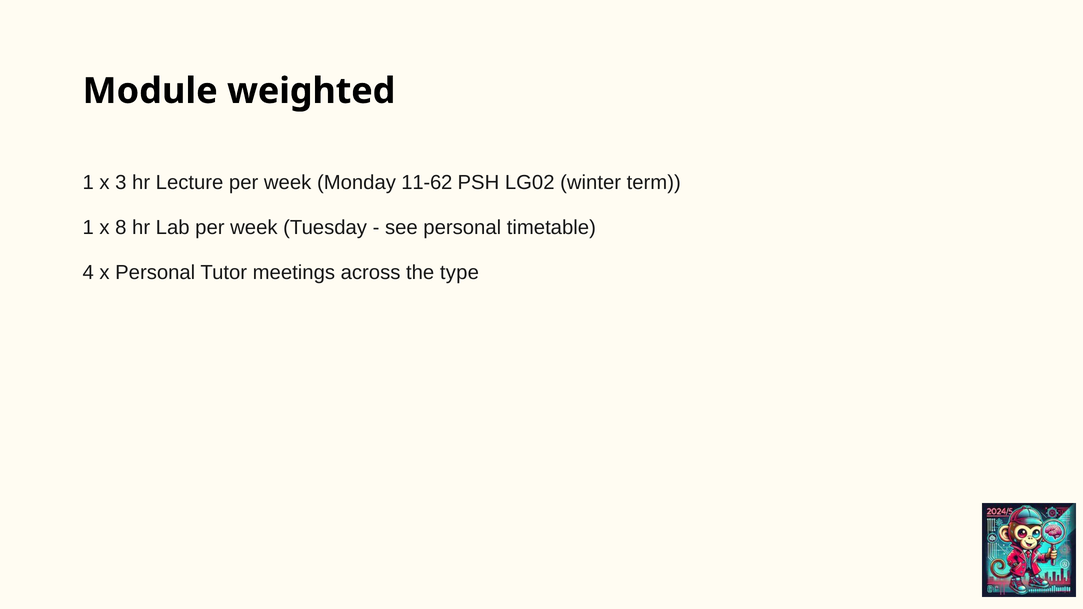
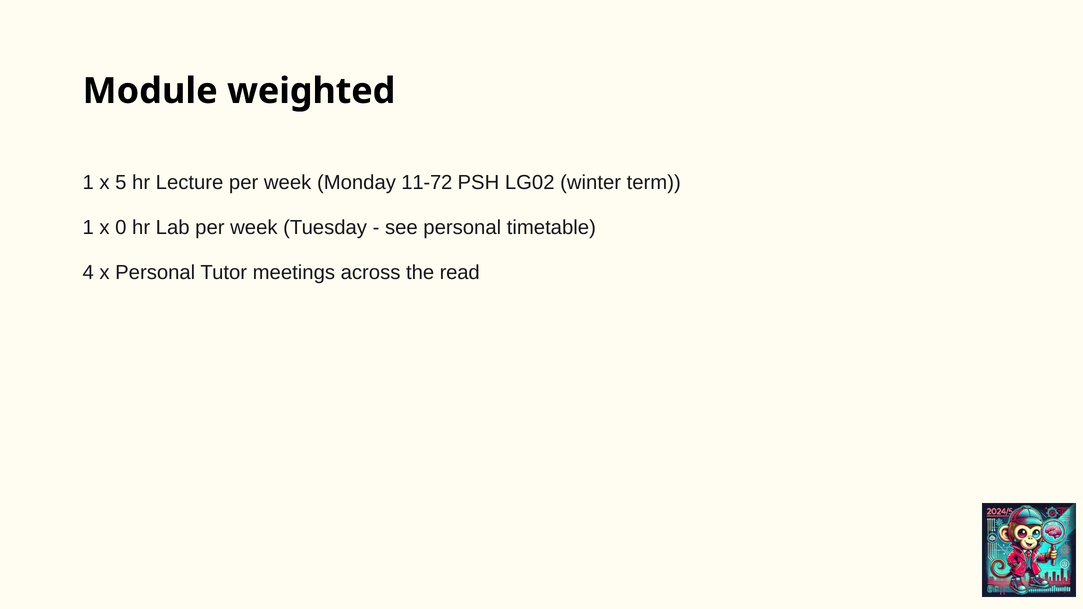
3: 3 -> 5
11-62: 11-62 -> 11-72
8: 8 -> 0
type: type -> read
